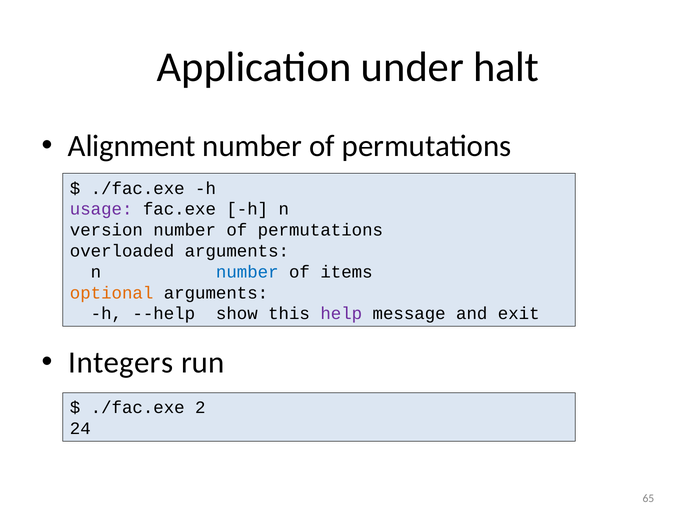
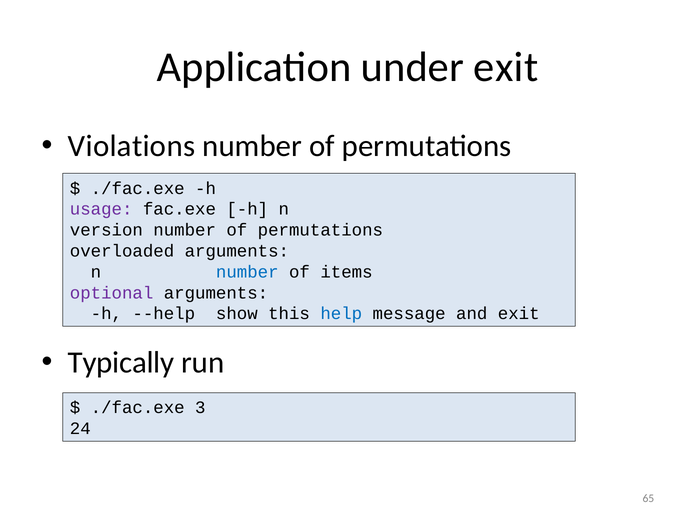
under halt: halt -> exit
Alignment: Alignment -> Violations
optional colour: orange -> purple
help colour: purple -> blue
Integers: Integers -> Typically
2: 2 -> 3
